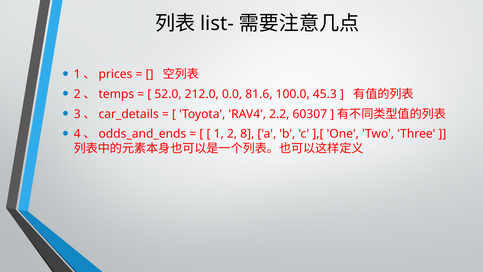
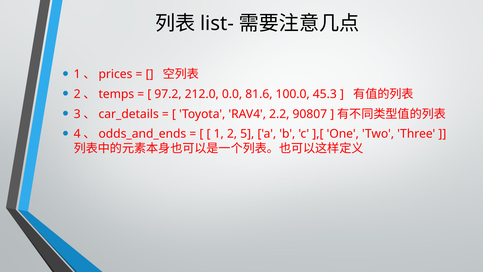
52.0: 52.0 -> 97.2
60307: 60307 -> 90807
8: 8 -> 5
